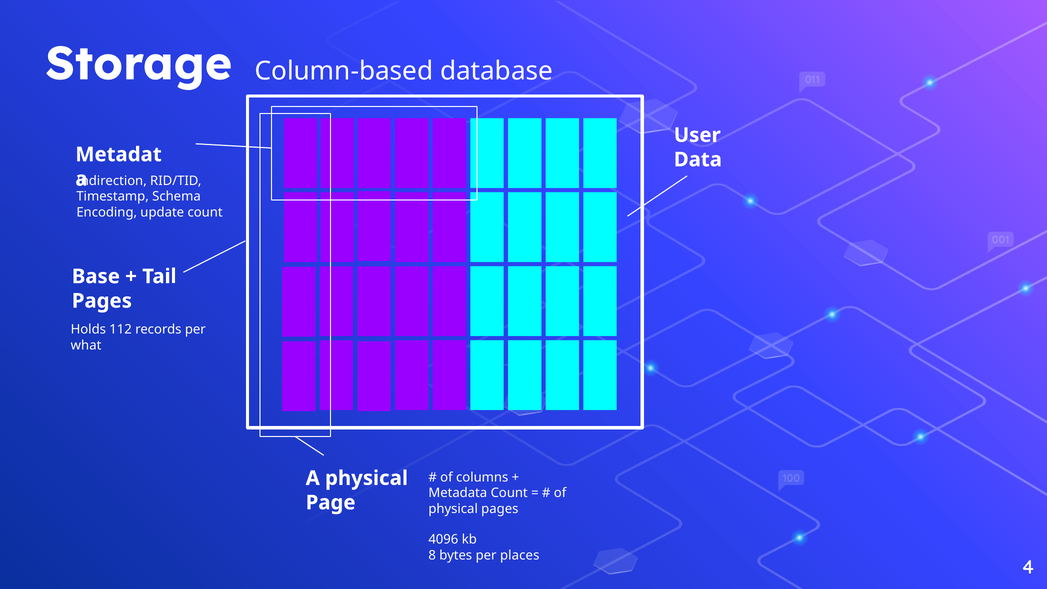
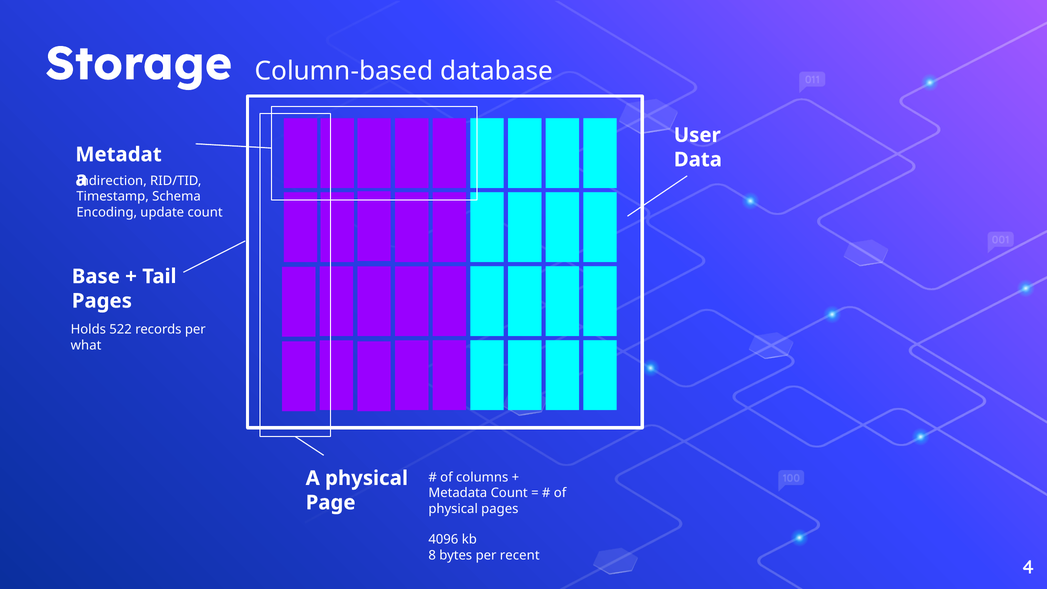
112: 112 -> 522
places: places -> recent
